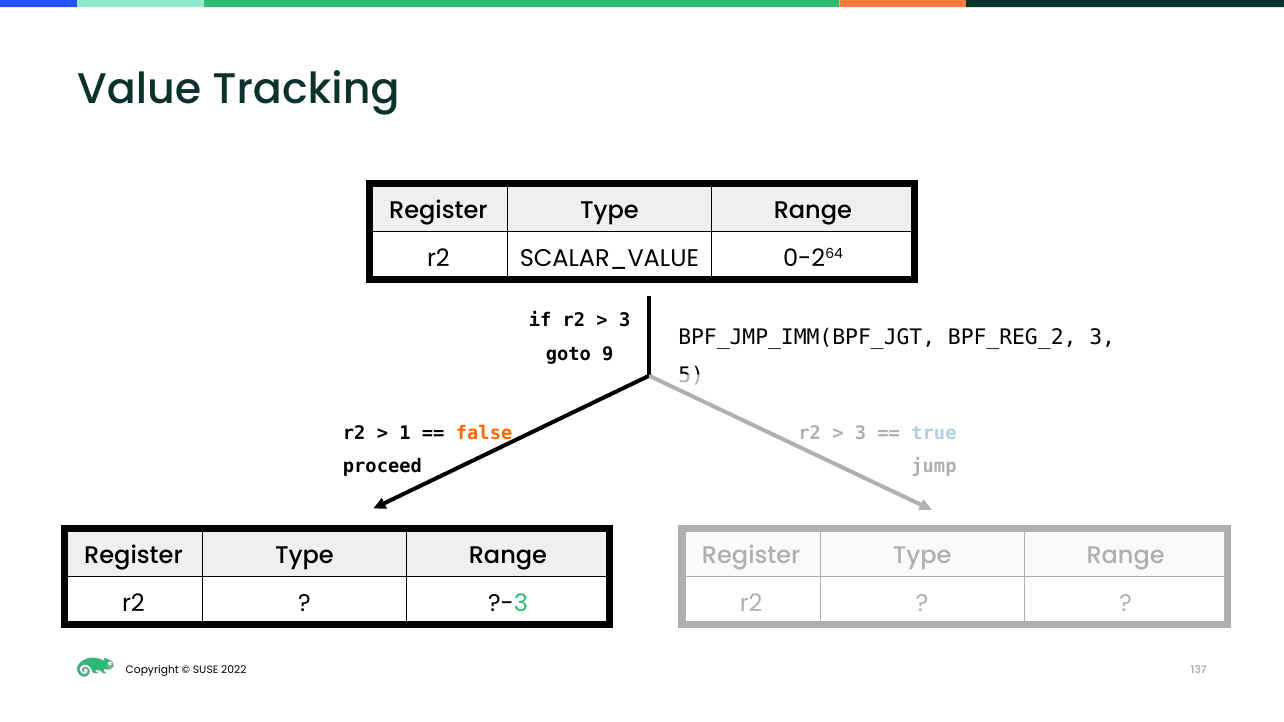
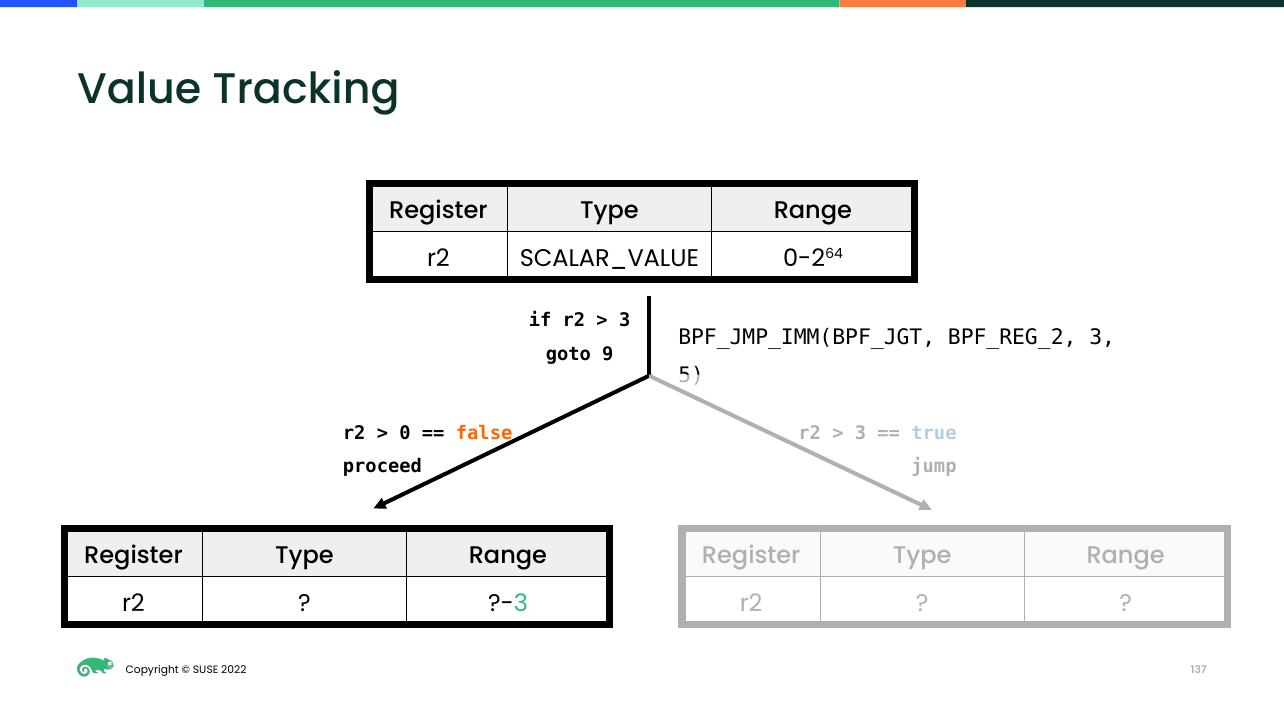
1: 1 -> 0
